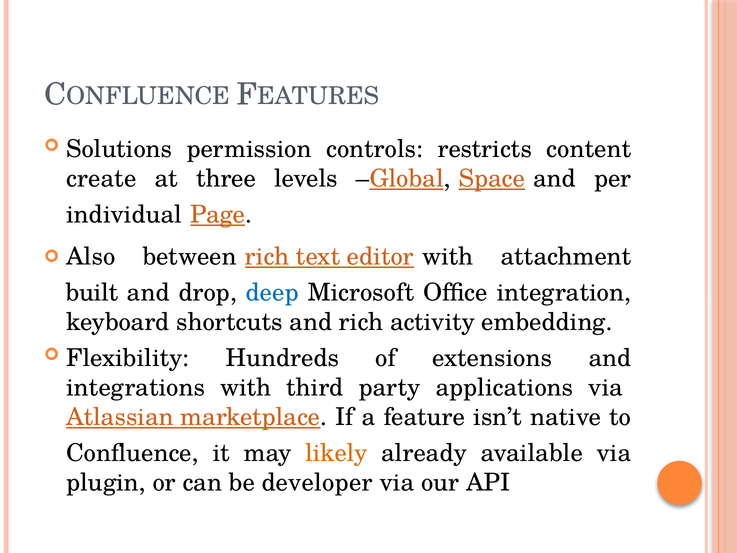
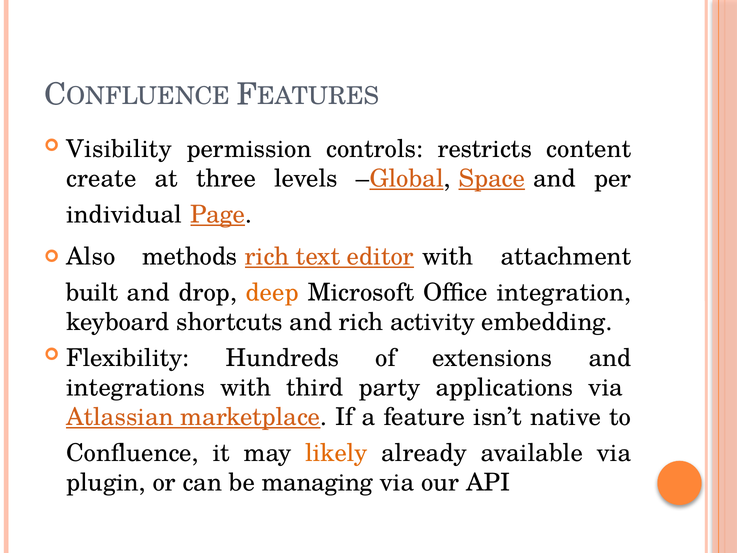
Solutions: Solutions -> Visibility
between: between -> methods
deep colour: blue -> orange
developer: developer -> managing
